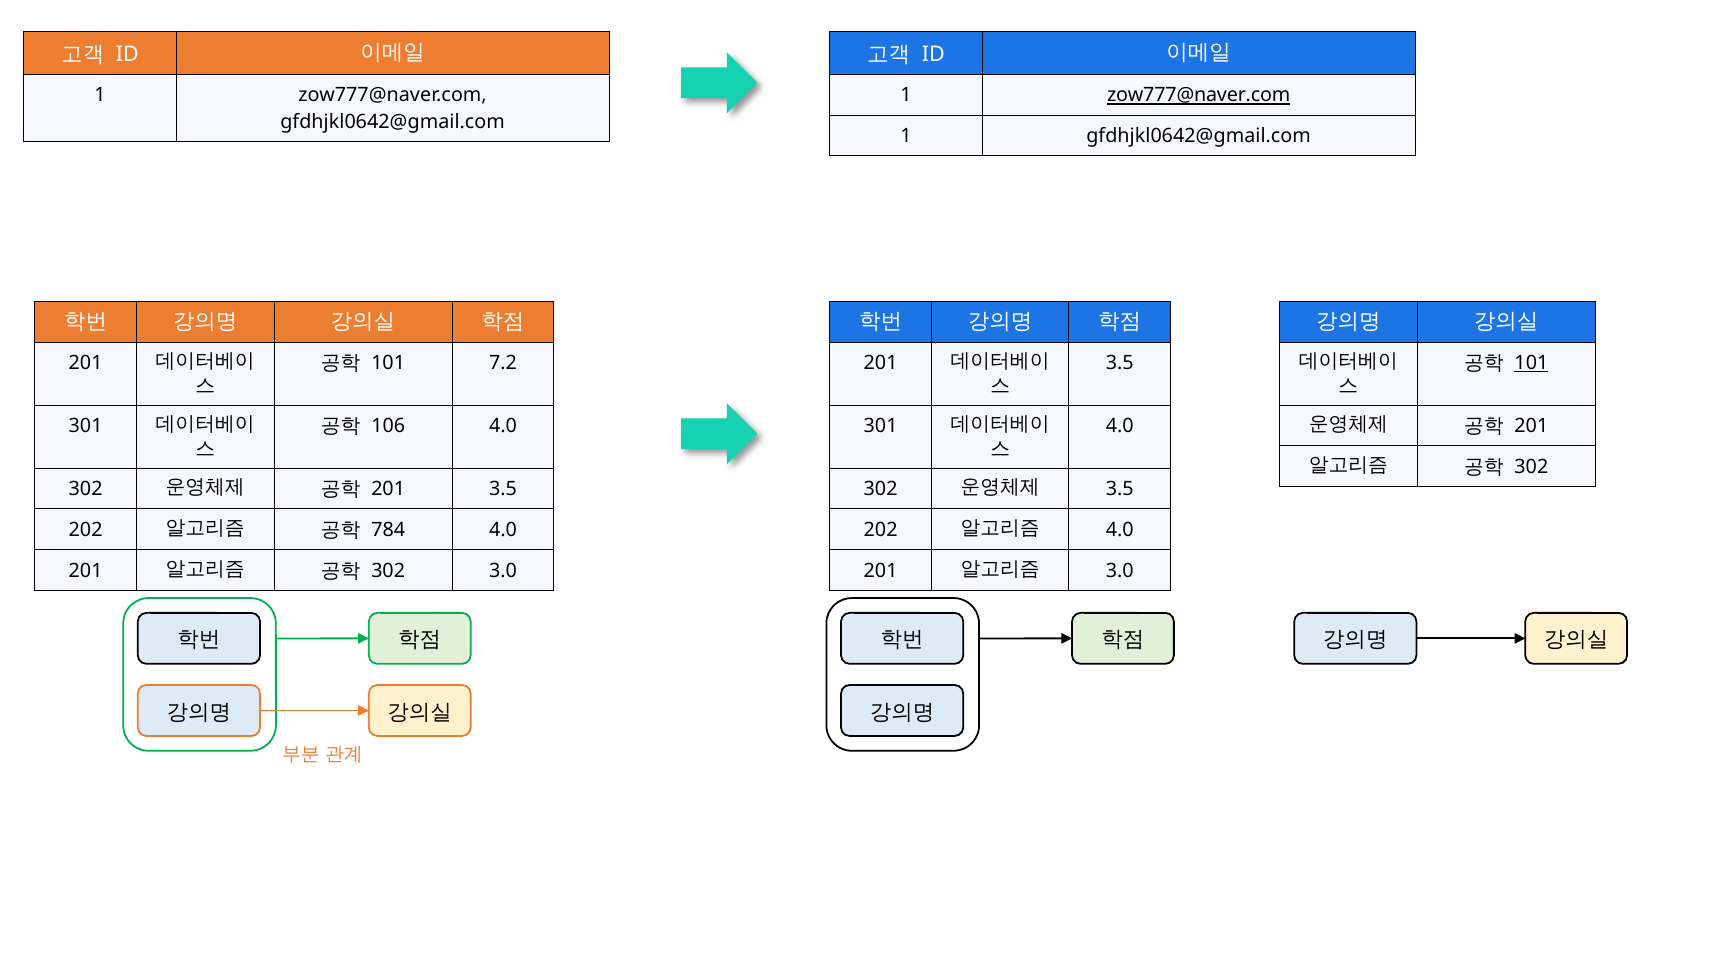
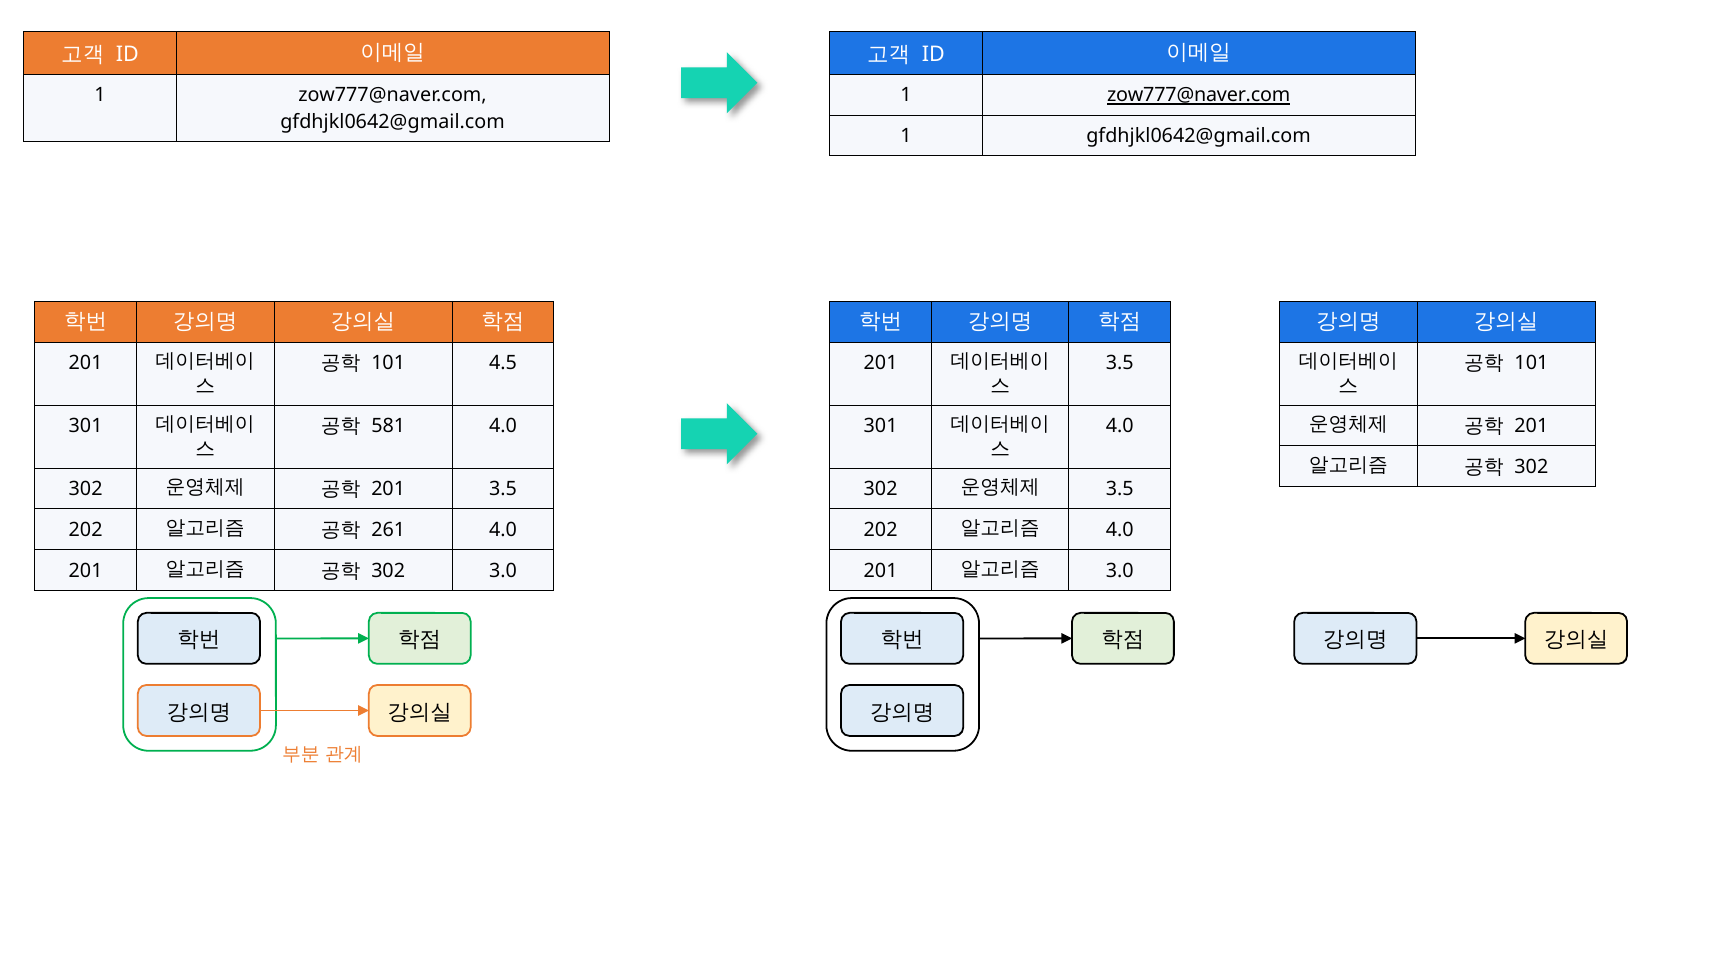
7.2: 7.2 -> 4.5
101 at (1531, 363) underline: present -> none
106: 106 -> 581
784: 784 -> 261
